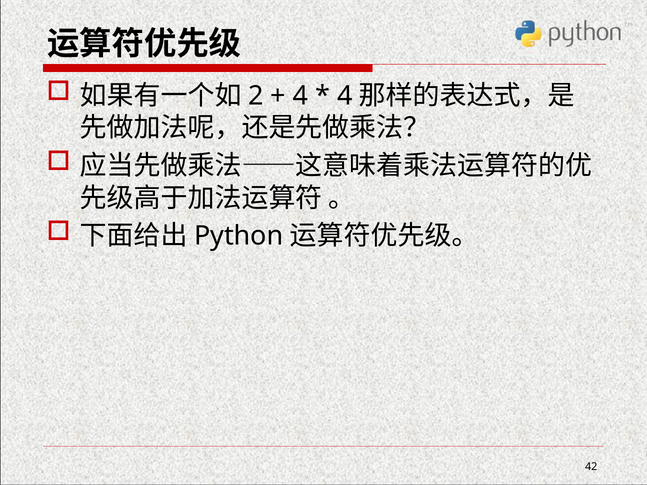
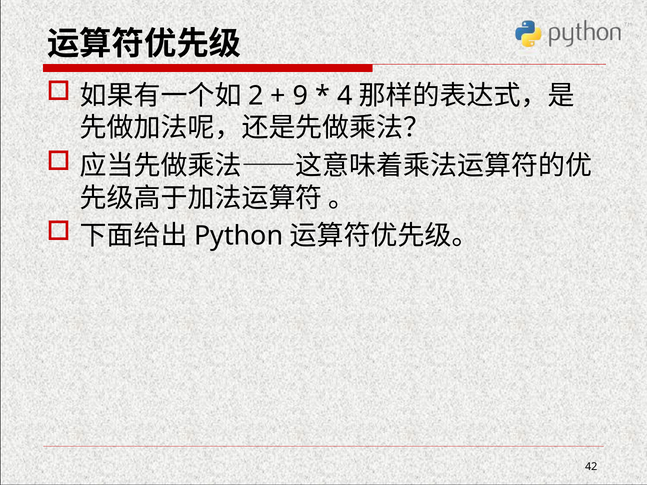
4 at (301, 96): 4 -> 9
